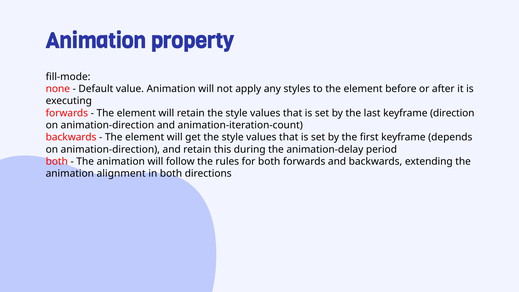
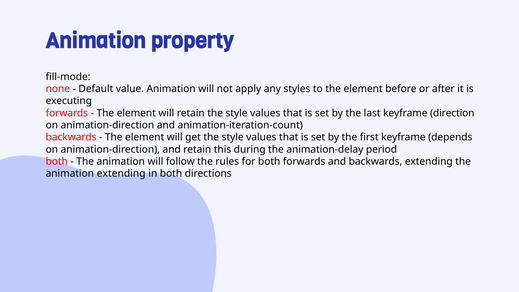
animation alignment: alignment -> extending
